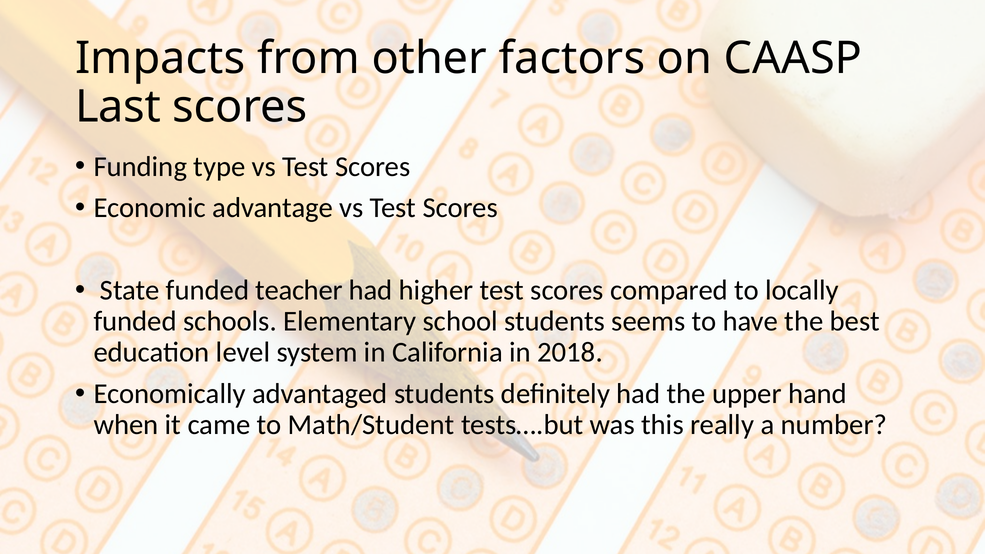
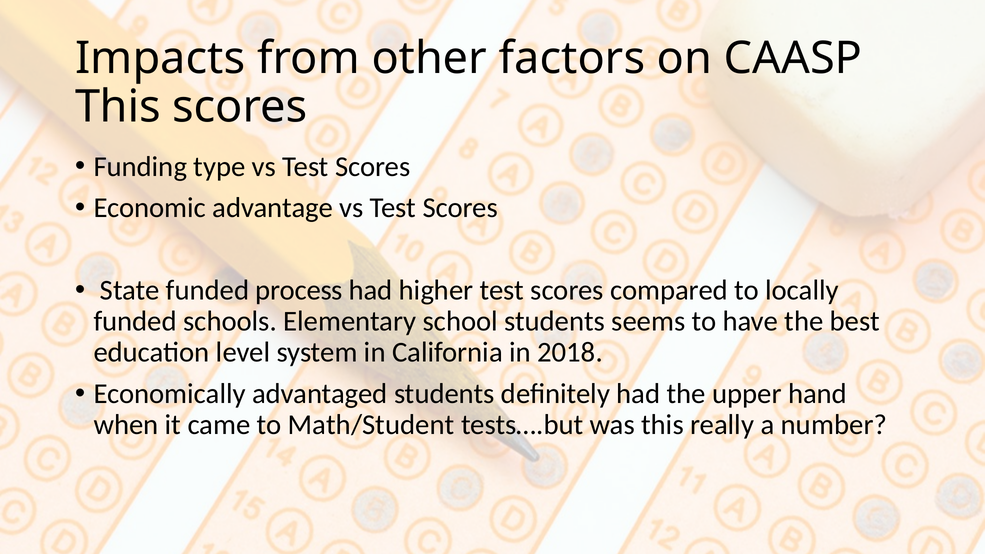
Last at (118, 107): Last -> This
teacher: teacher -> process
